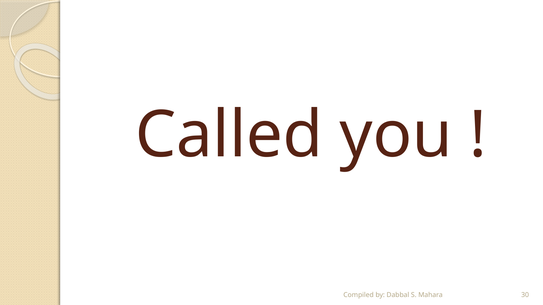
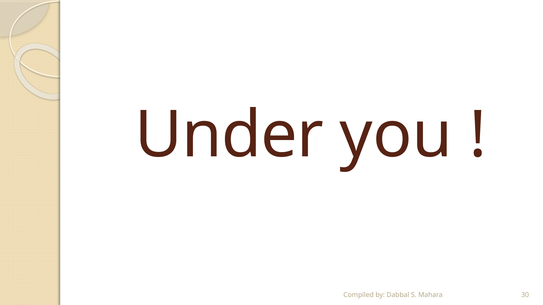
Called: Called -> Under
